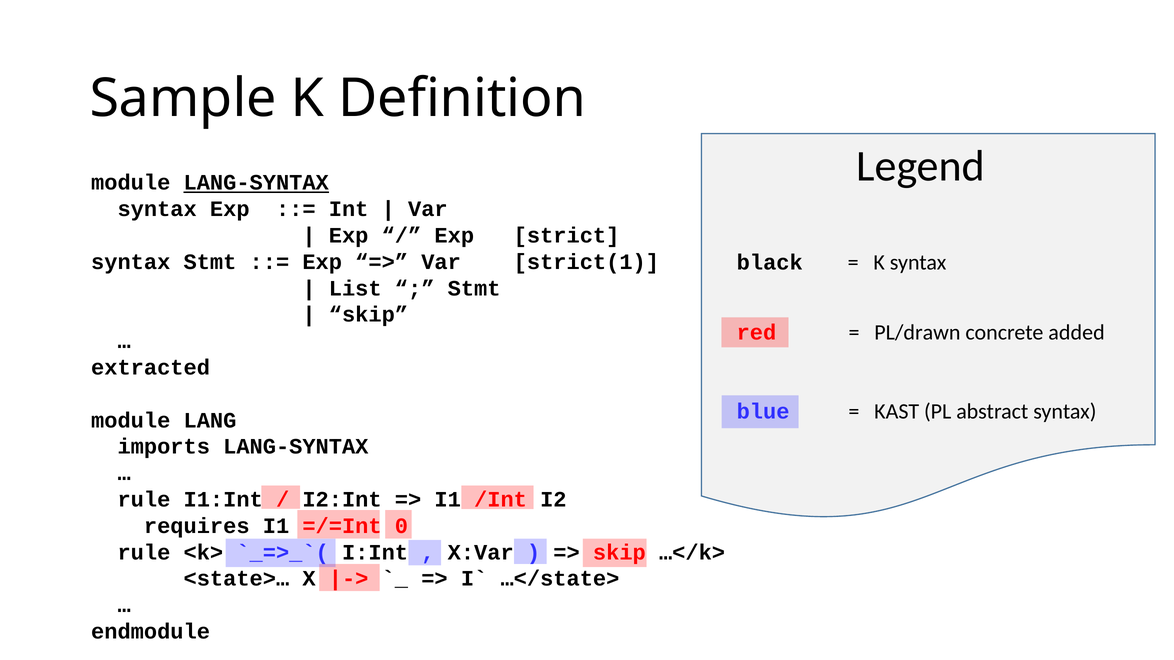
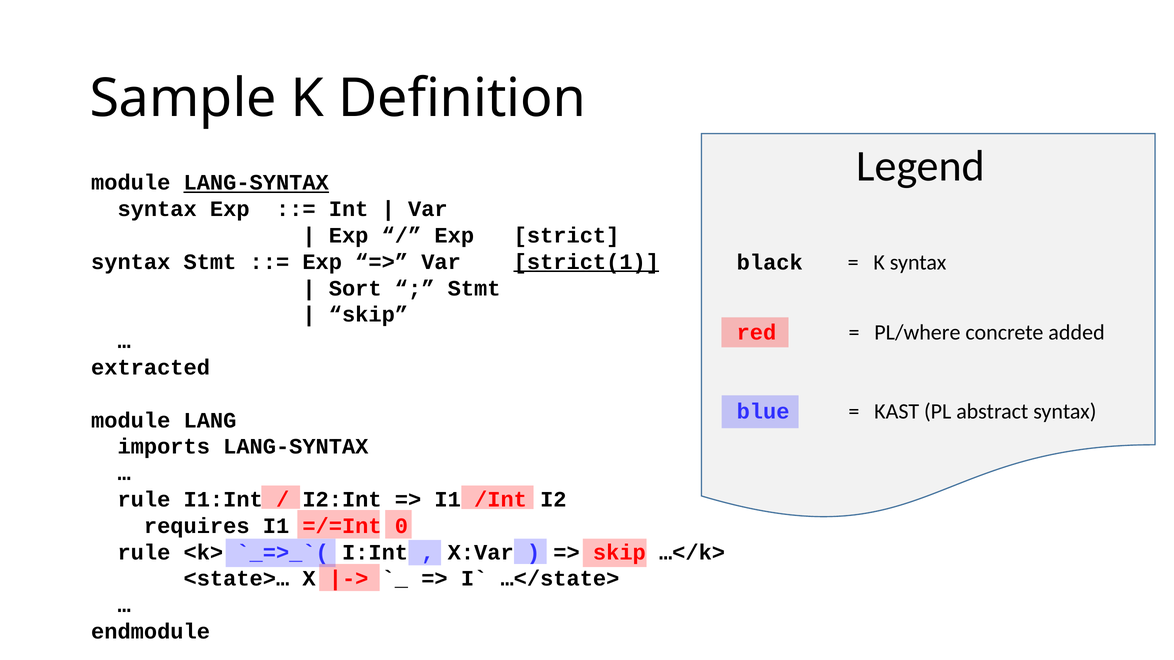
strict(1 underline: none -> present
List: List -> Sort
PL/drawn: PL/drawn -> PL/where
